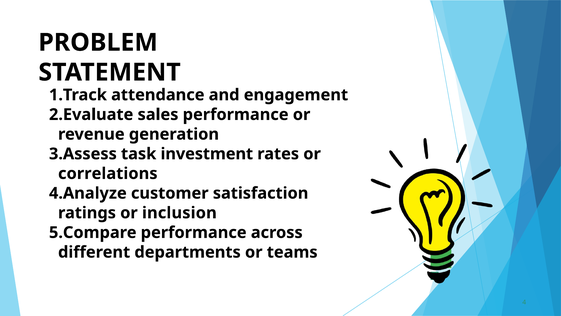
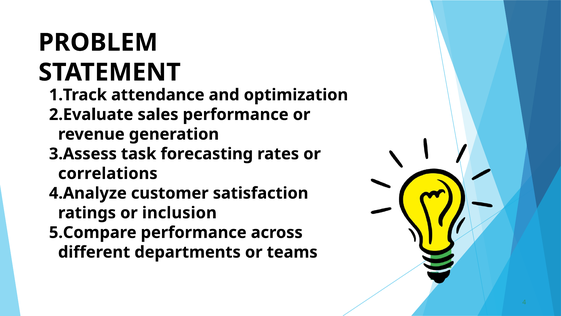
engagement: engagement -> optimization
investment: investment -> forecasting
